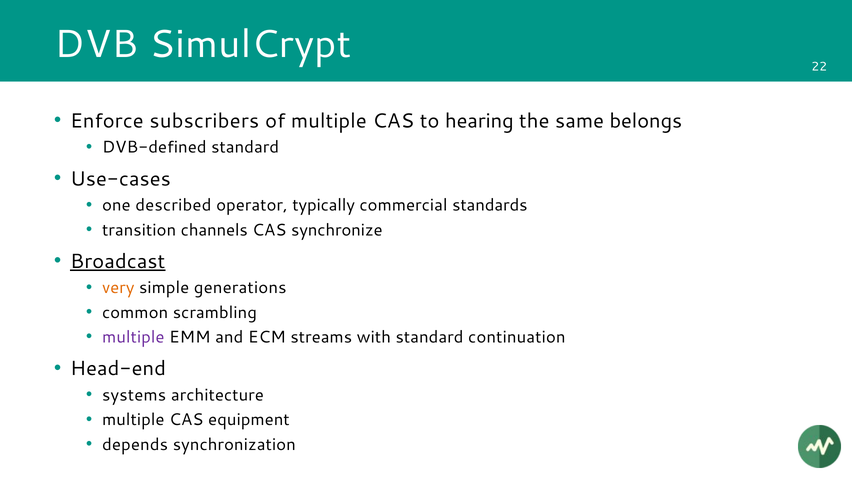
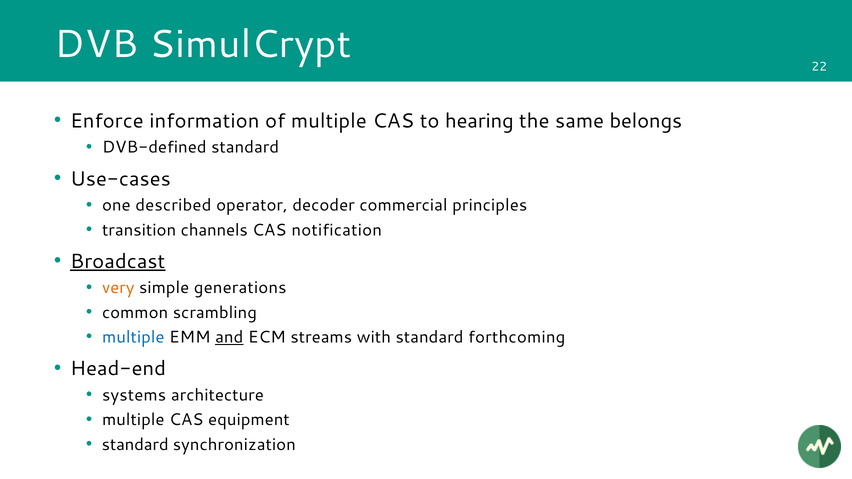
subscribers: subscribers -> information
typically: typically -> decoder
standards: standards -> principles
synchronize: synchronize -> notification
multiple at (133, 337) colour: purple -> blue
and underline: none -> present
continuation: continuation -> forthcoming
depends at (135, 445): depends -> standard
